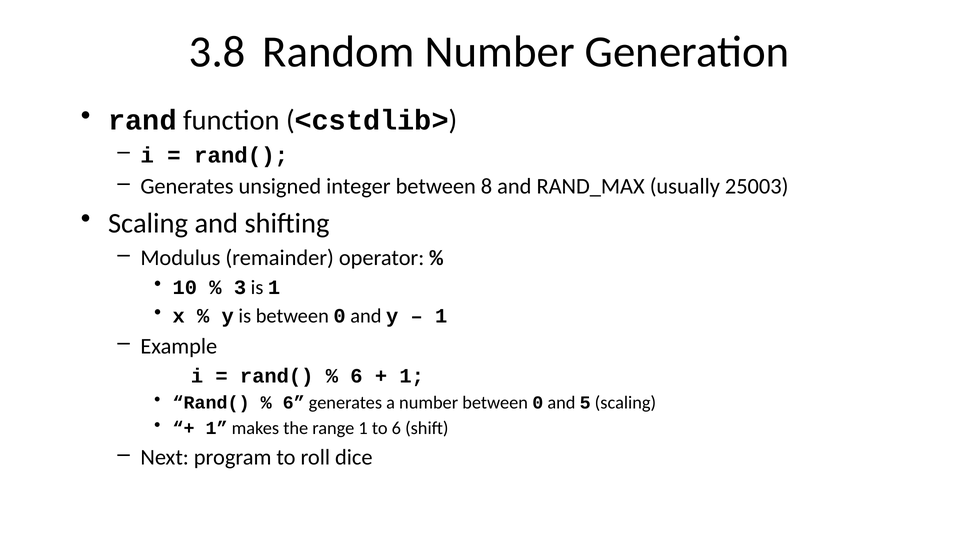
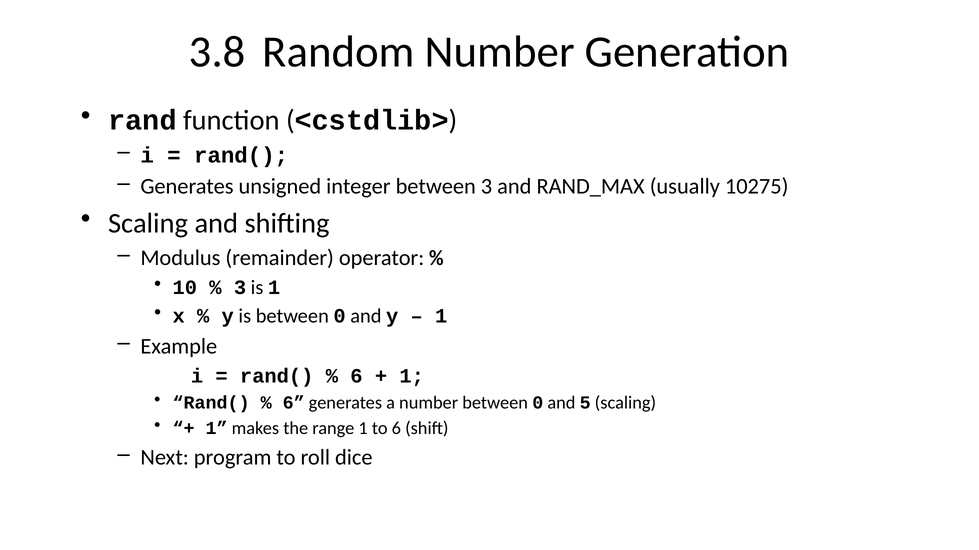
between 8: 8 -> 3
25003: 25003 -> 10275
